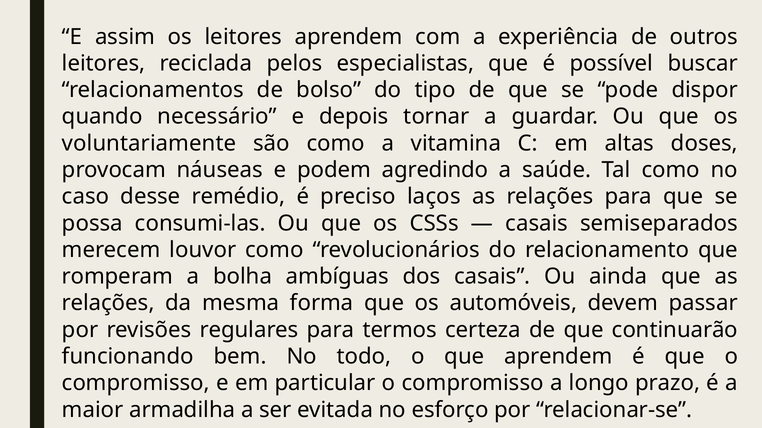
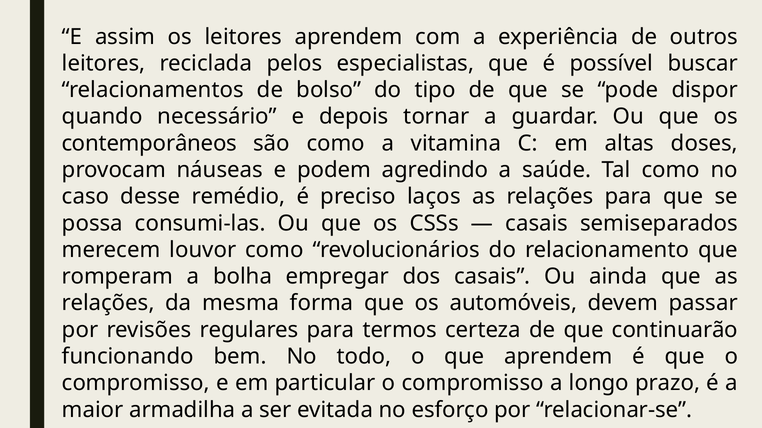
voluntariamente: voluntariamente -> contemporâneos
ambíguas: ambíguas -> empregar
